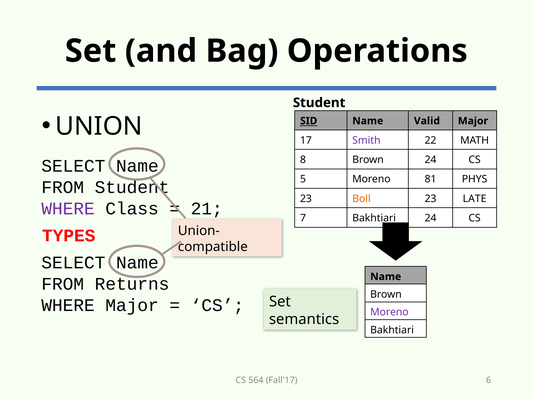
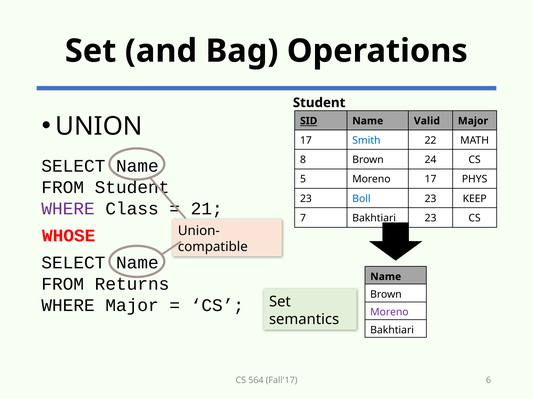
Smith colour: purple -> blue
Moreno 81: 81 -> 17
Boll colour: orange -> blue
LATE: LATE -> KEEP
24 at (431, 218): 24 -> 23
TYPES: TYPES -> WHOSE
